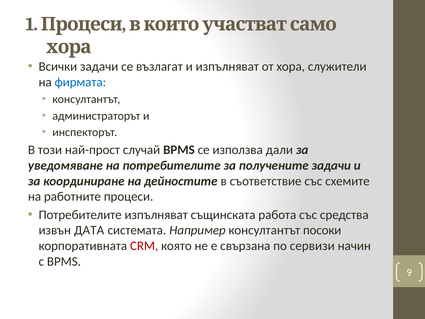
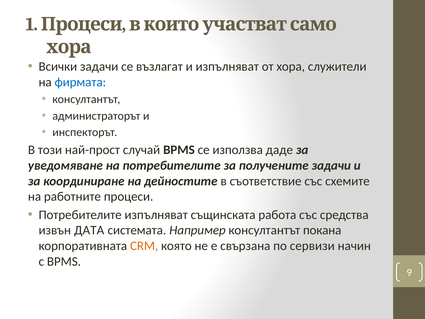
дали: дали -> даде
посоки: посоки -> покана
CRM colour: red -> orange
